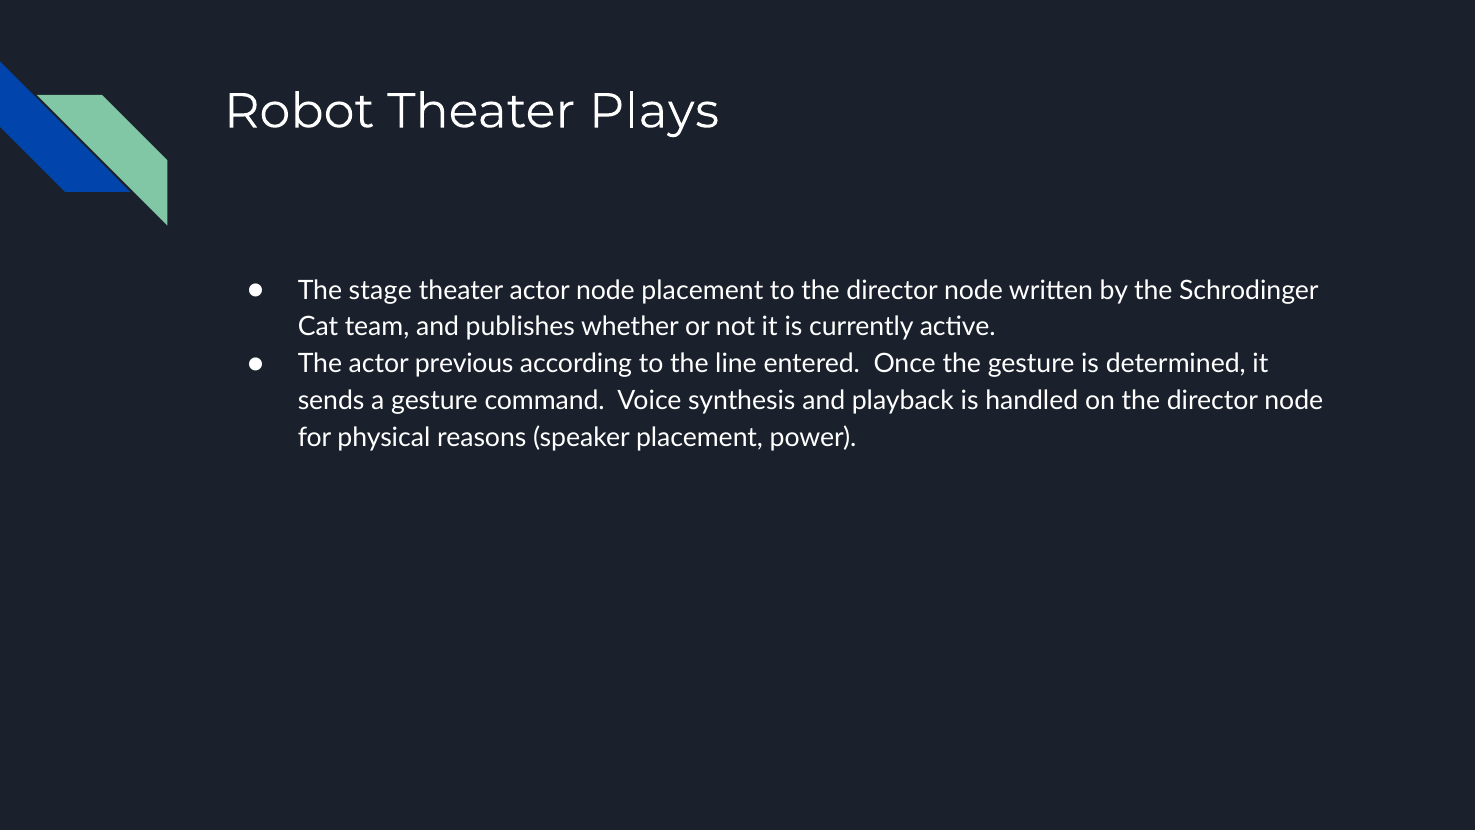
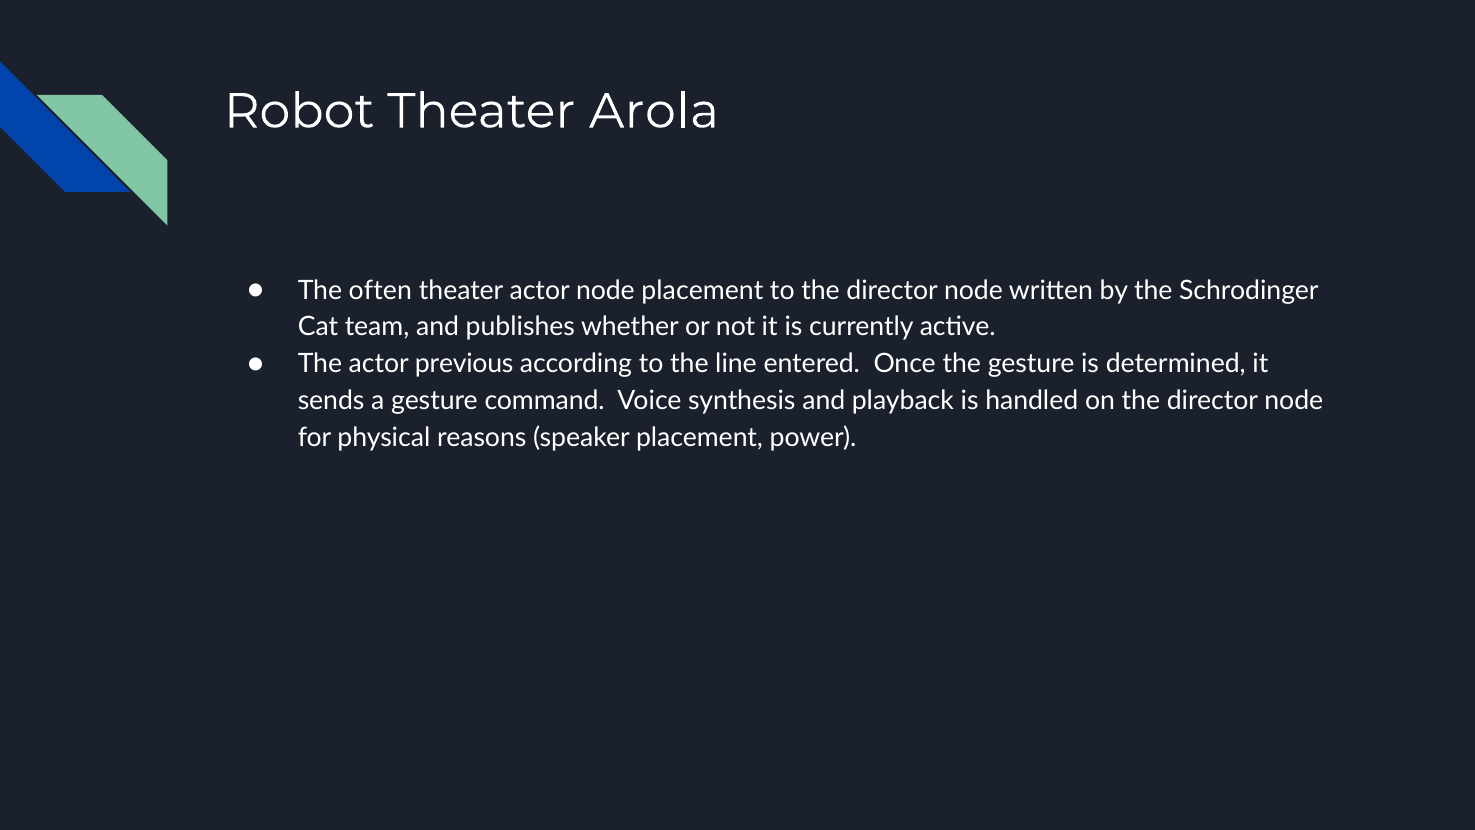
Plays: Plays -> Arola
stage: stage -> often
